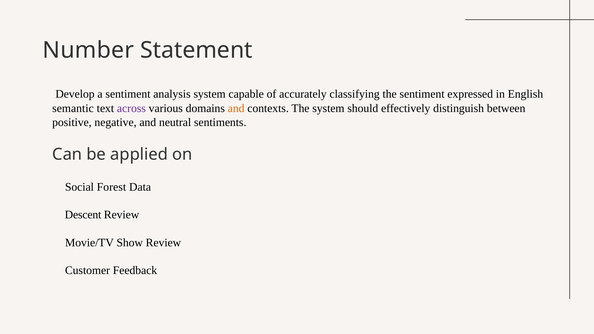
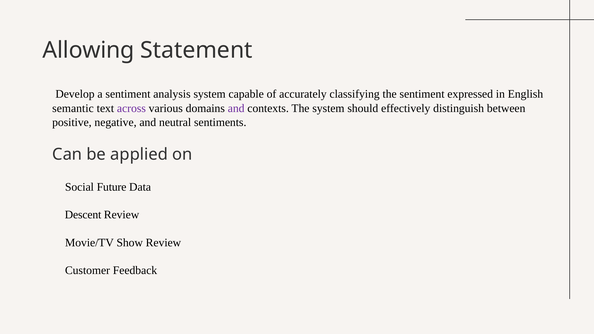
Number: Number -> Allowing
and at (236, 108) colour: orange -> purple
Forest: Forest -> Future
